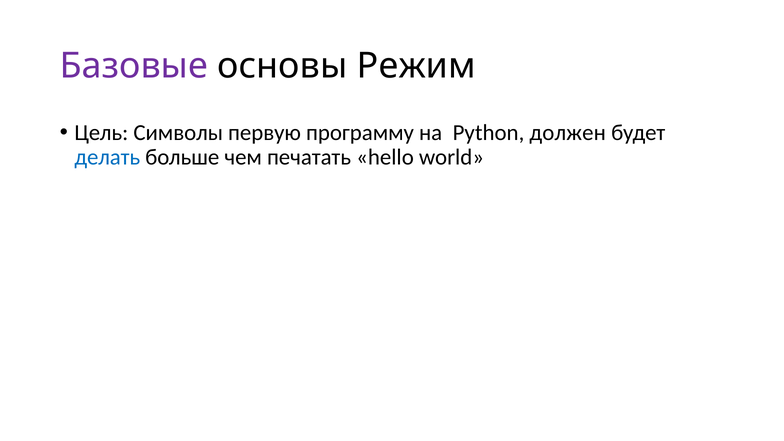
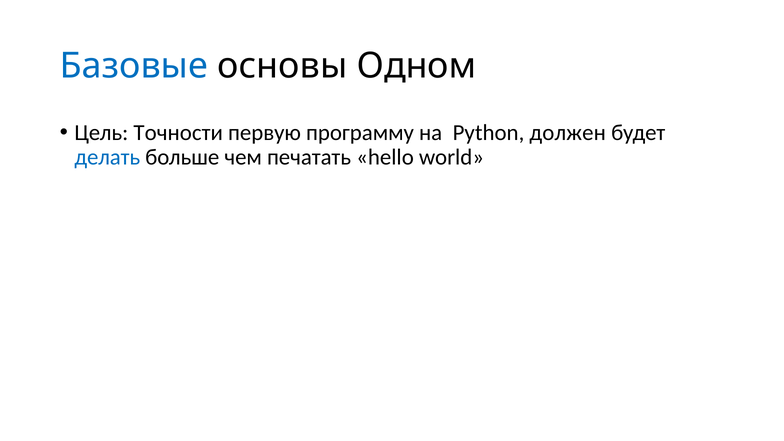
Базовые colour: purple -> blue
Режим: Режим -> Одном
Символы: Символы -> Точности
